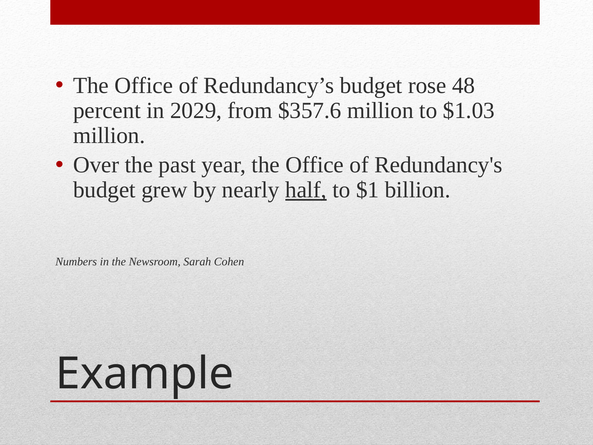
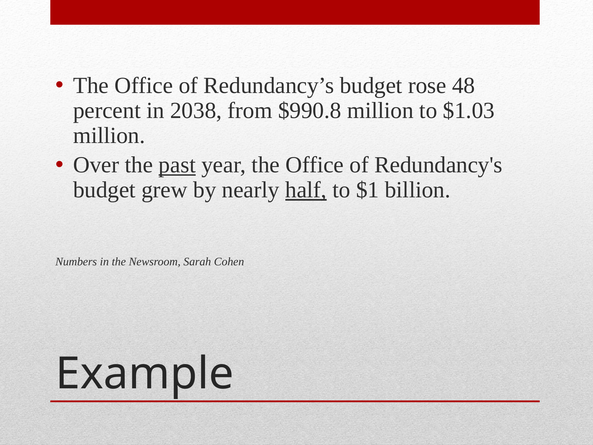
2029: 2029 -> 2038
$357.6: $357.6 -> $990.8
past underline: none -> present
